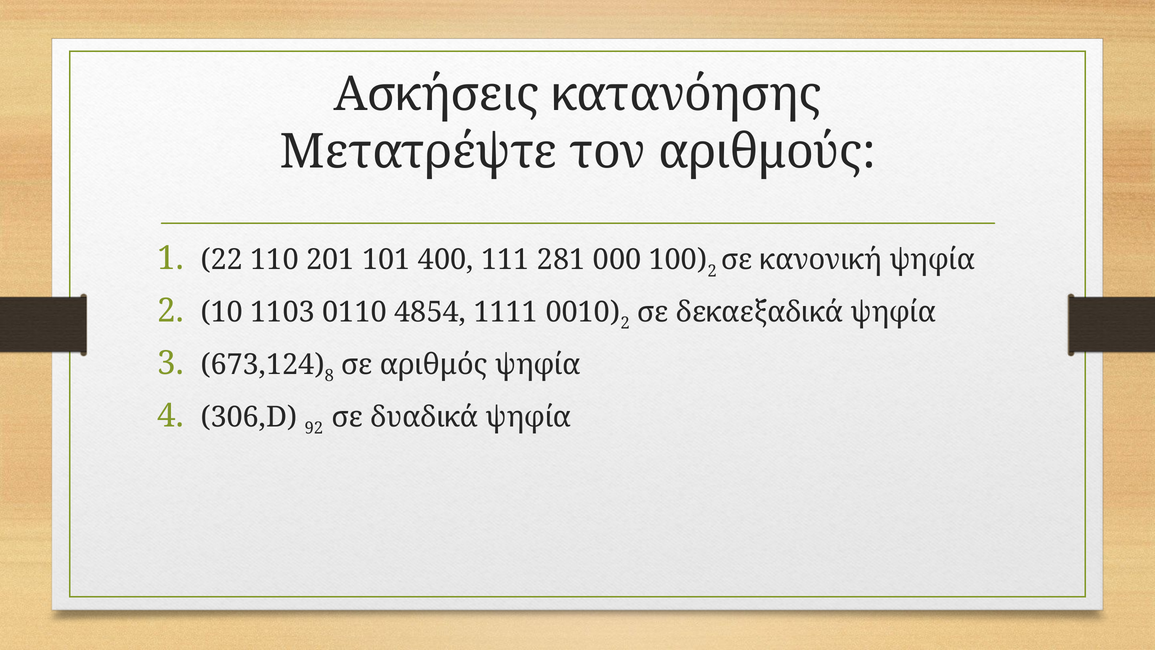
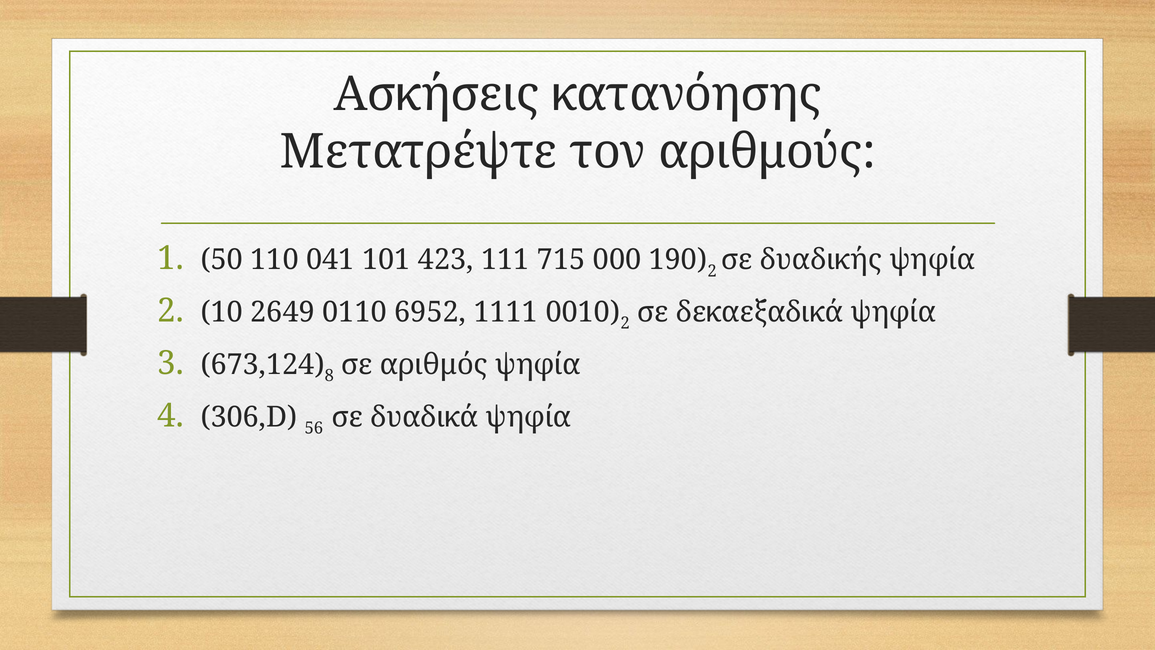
22: 22 -> 50
201: 201 -> 041
400: 400 -> 423
281: 281 -> 715
100: 100 -> 190
κανονική: κανονική -> δυαδικής
1103: 1103 -> 2649
4854: 4854 -> 6952
92: 92 -> 56
